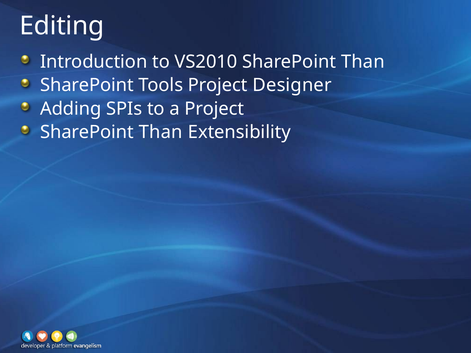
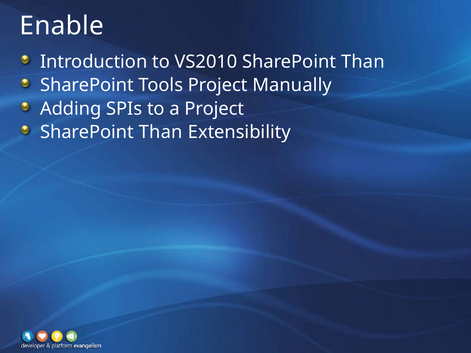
Editing: Editing -> Enable
Designer: Designer -> Manually
